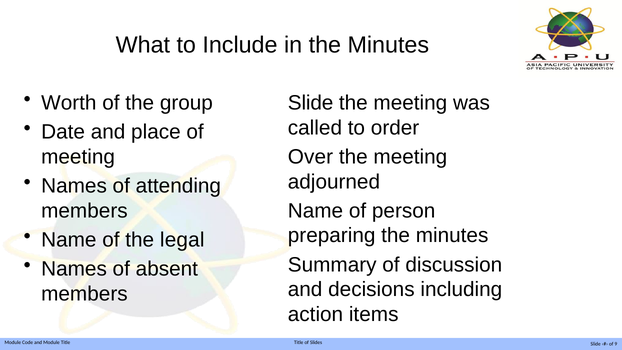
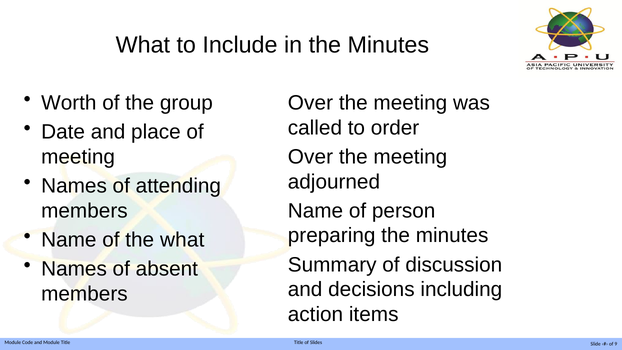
Slide at (311, 103): Slide -> Over
the legal: legal -> what
